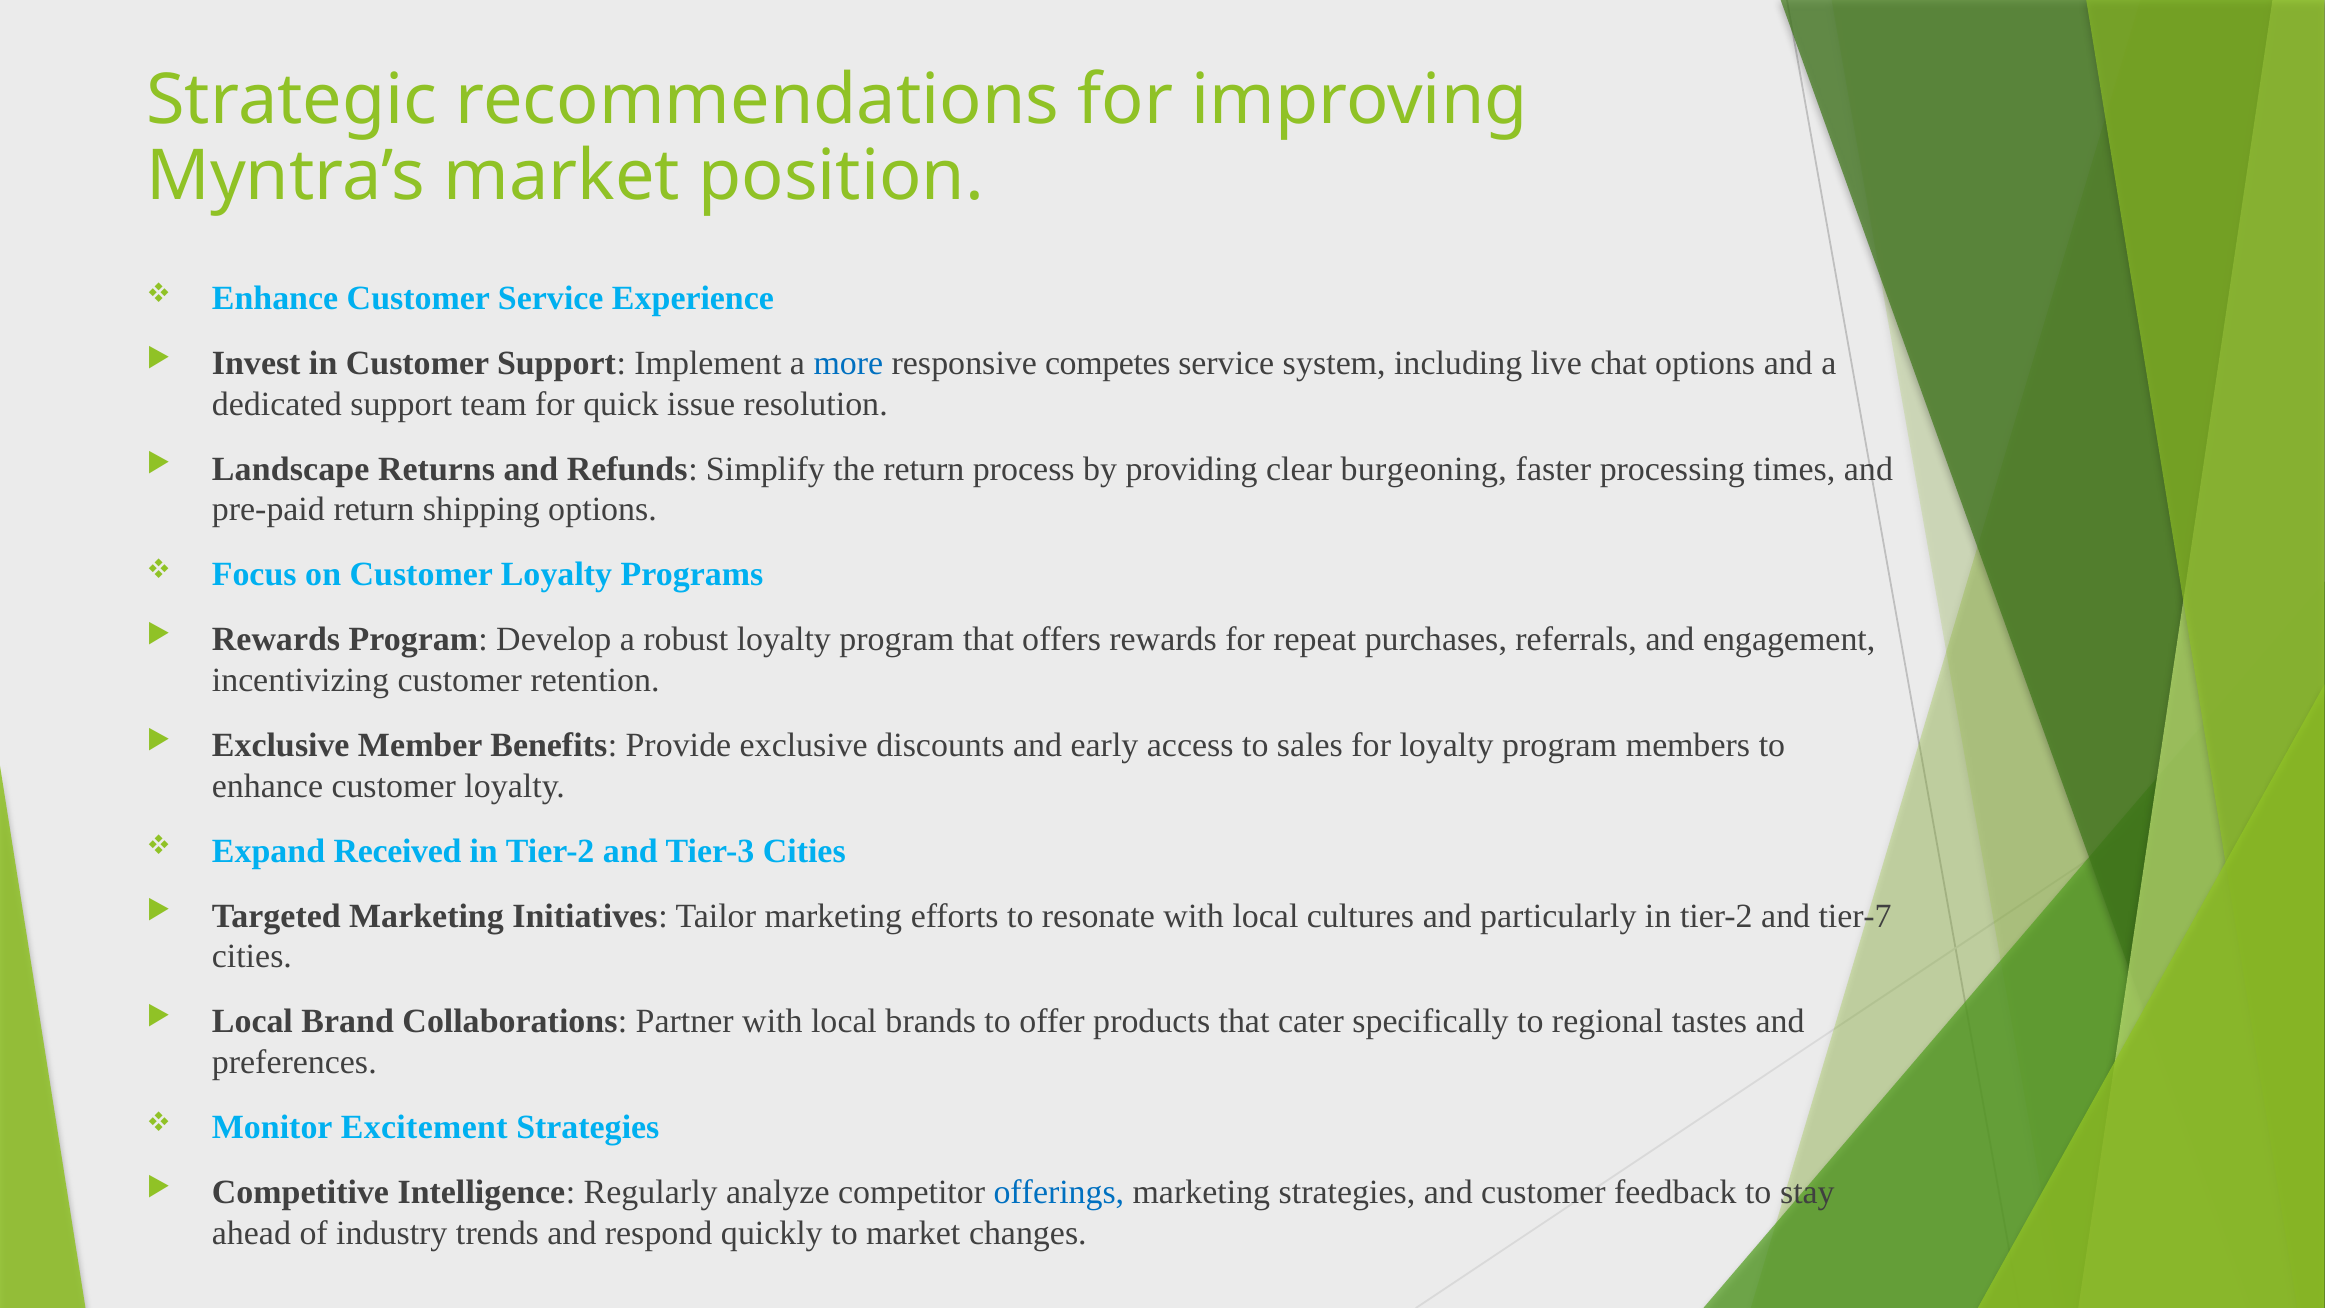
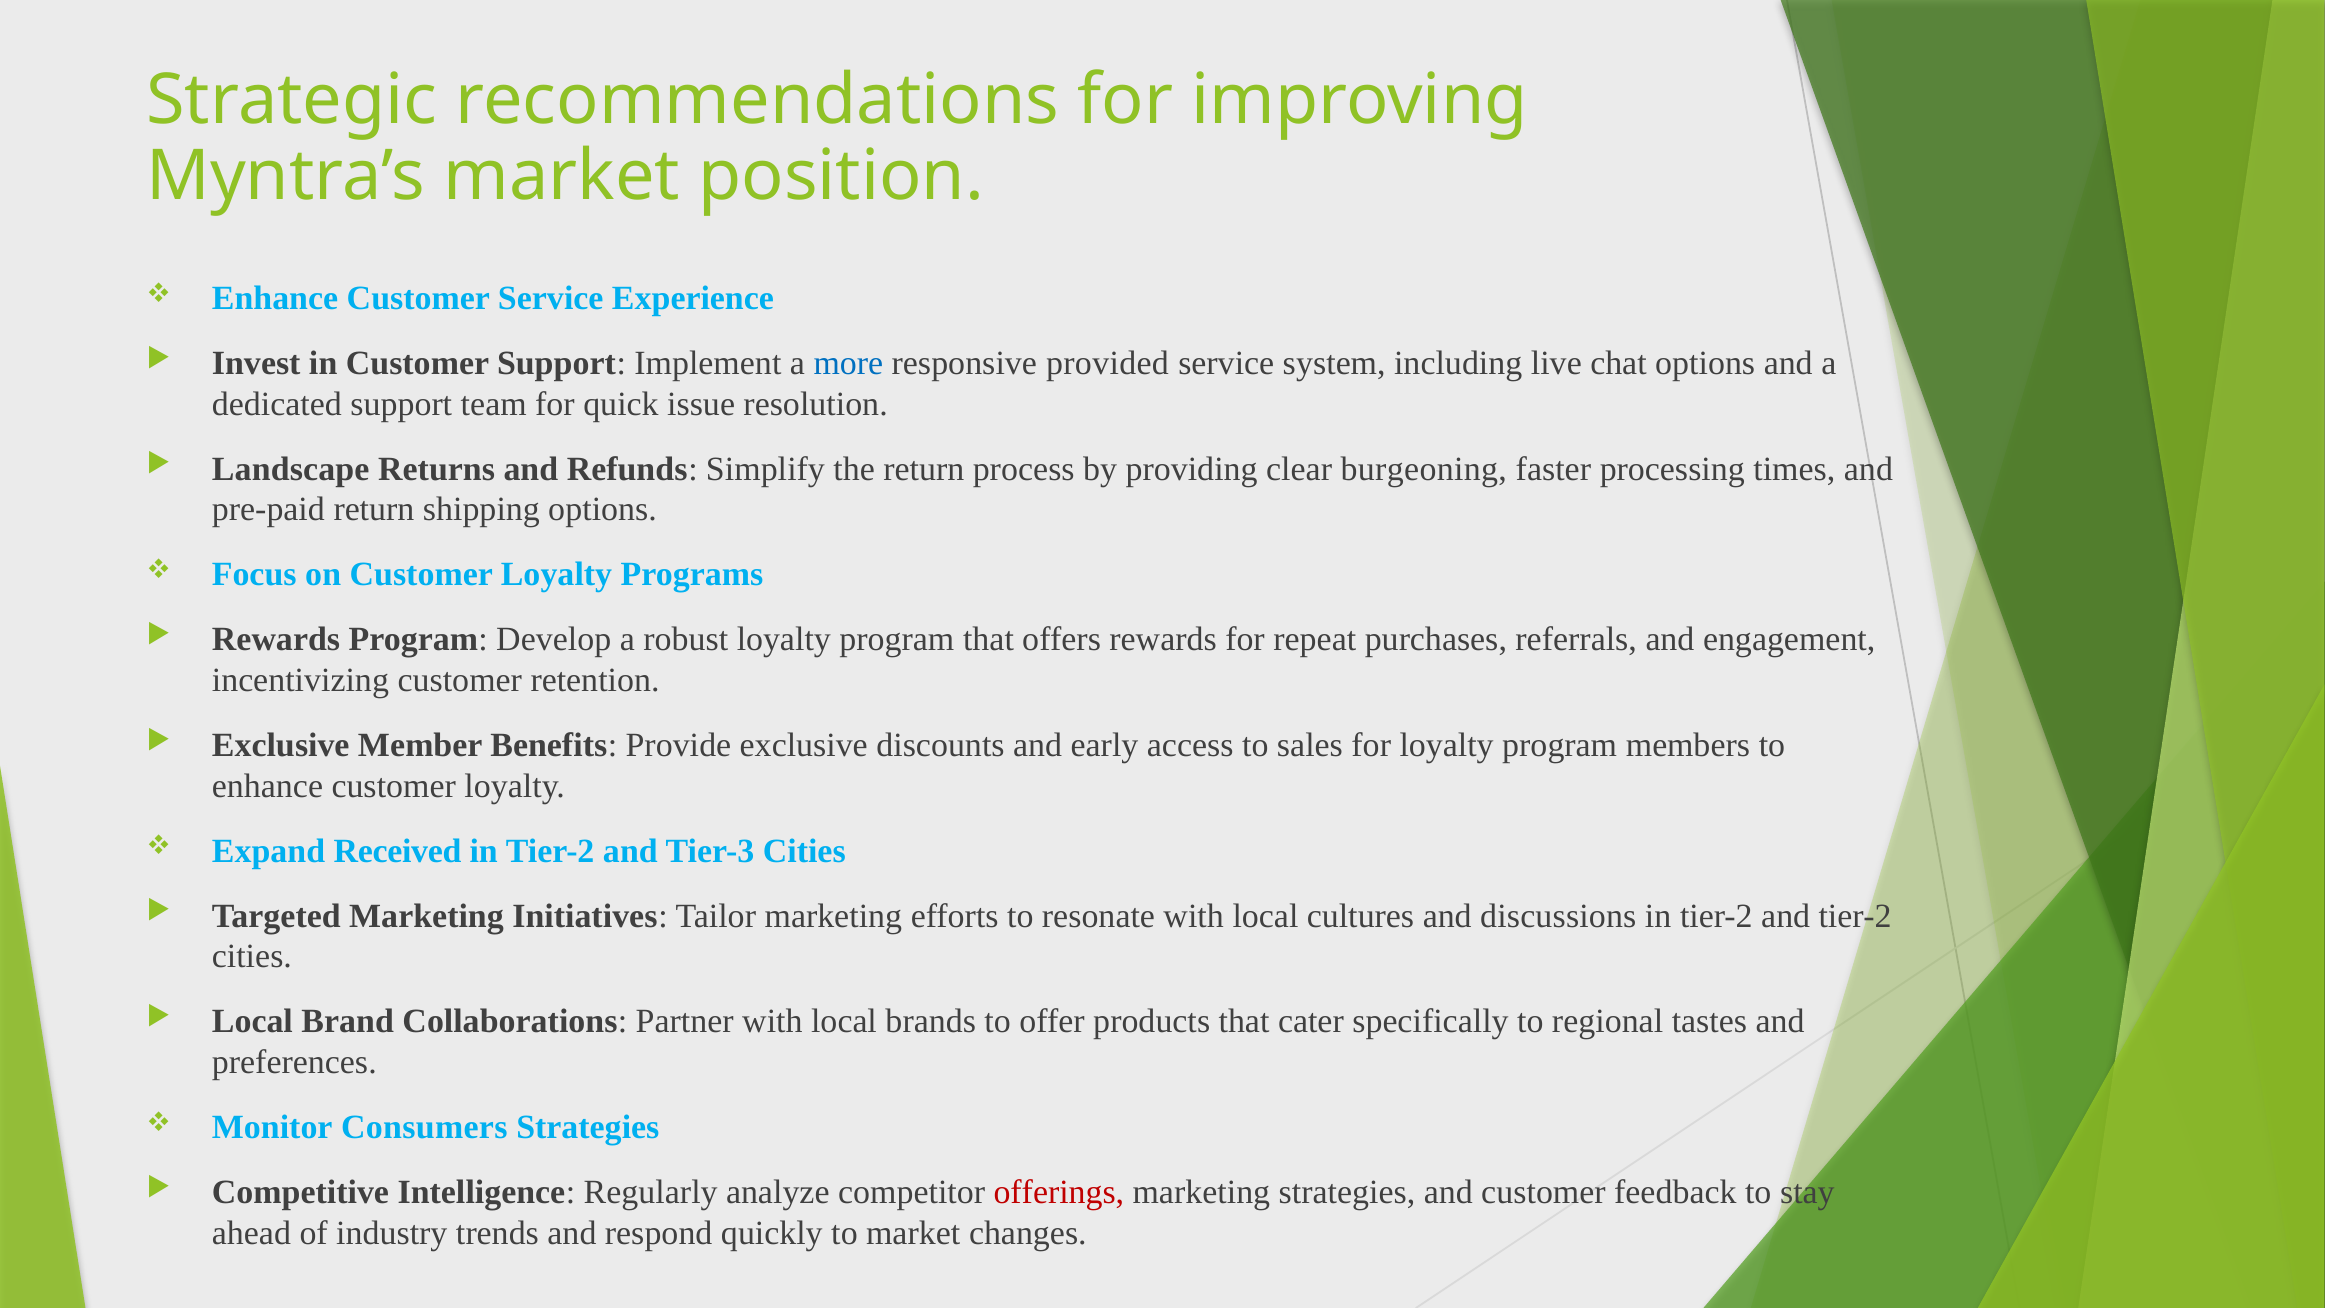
competes: competes -> provided
particularly: particularly -> discussions
and tier-7: tier-7 -> tier-2
Excitement: Excitement -> Consumers
offerings colour: blue -> red
